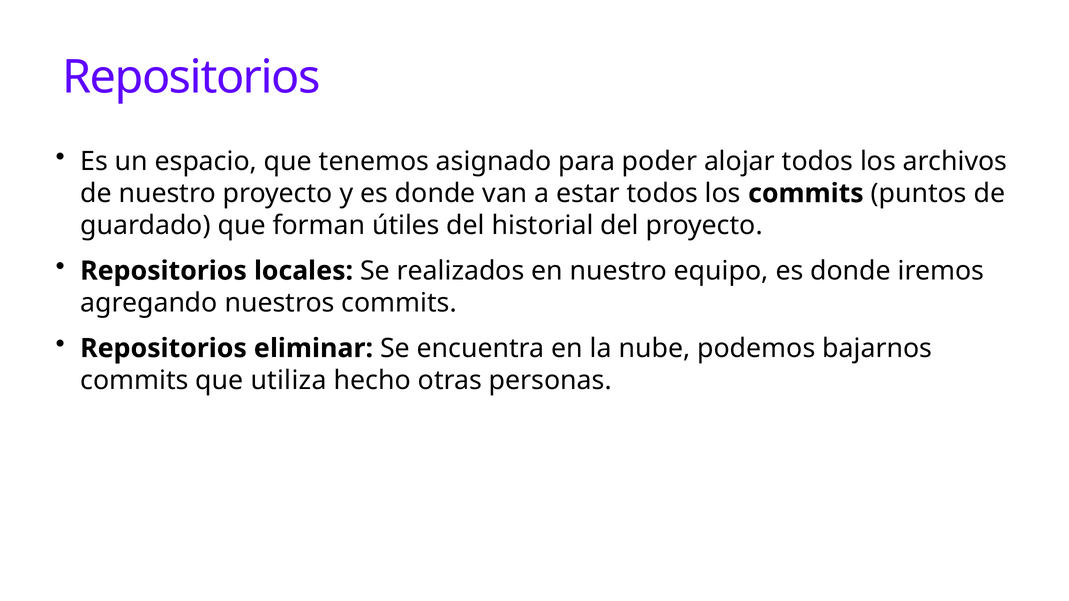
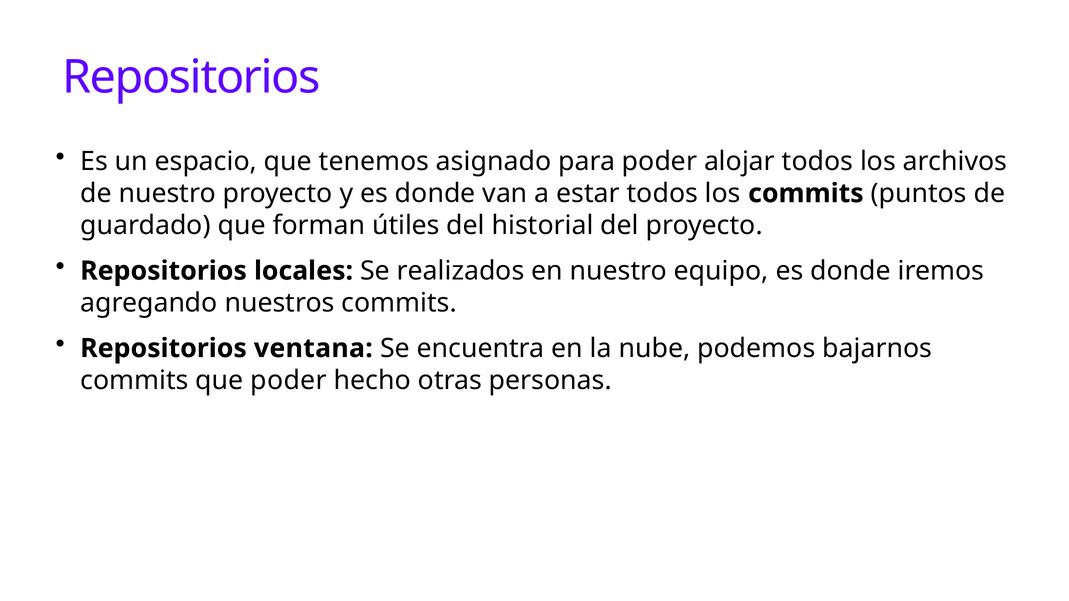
eliminar: eliminar -> ventana
que utiliza: utiliza -> poder
